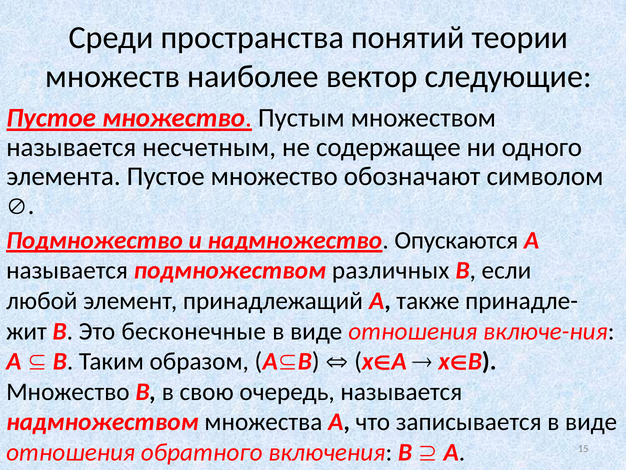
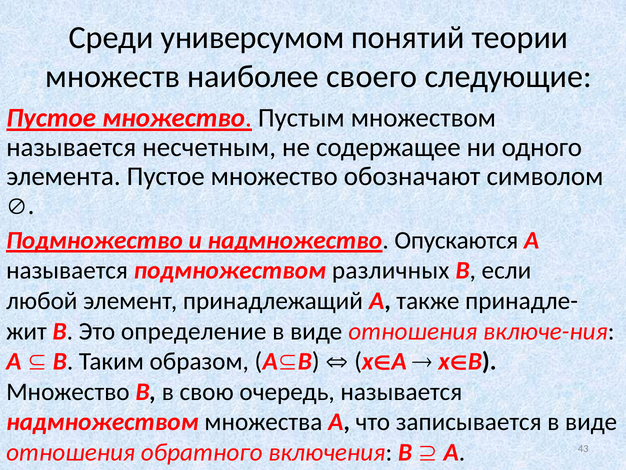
пространства: пространства -> универсумом
вектор: вектор -> своего
бесконечные: бесконечные -> определение
15: 15 -> 43
